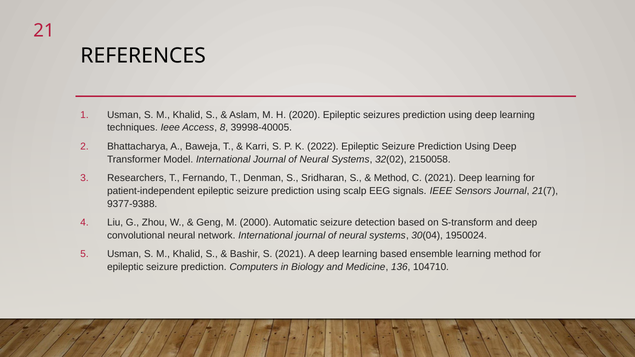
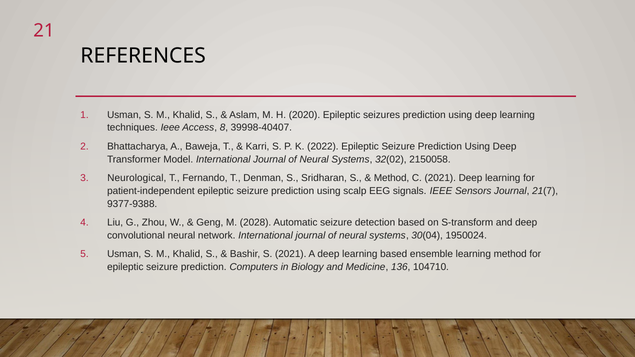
39998-40005: 39998-40005 -> 39998-40407
Researchers: Researchers -> Neurological
2000: 2000 -> 2028
